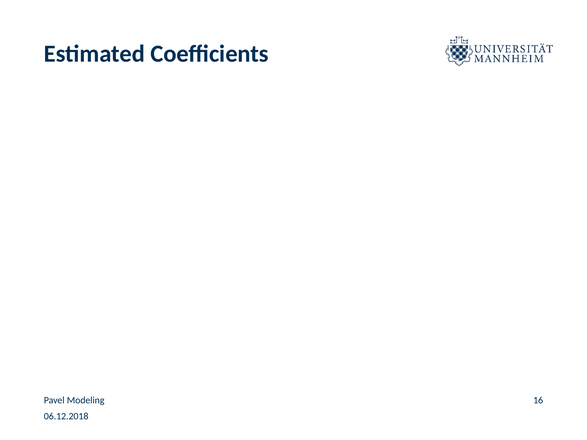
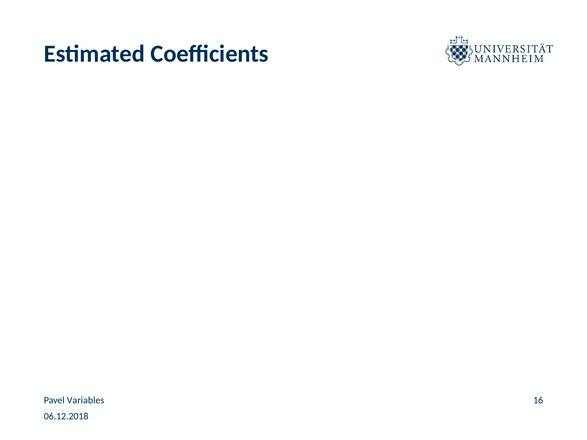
Modeling: Modeling -> Variables
